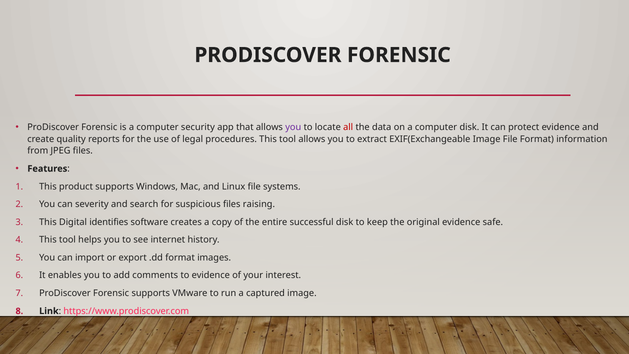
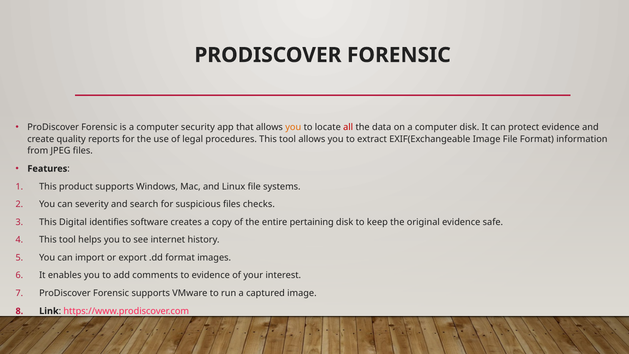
you at (293, 127) colour: purple -> orange
raising: raising -> checks
successful: successful -> pertaining
